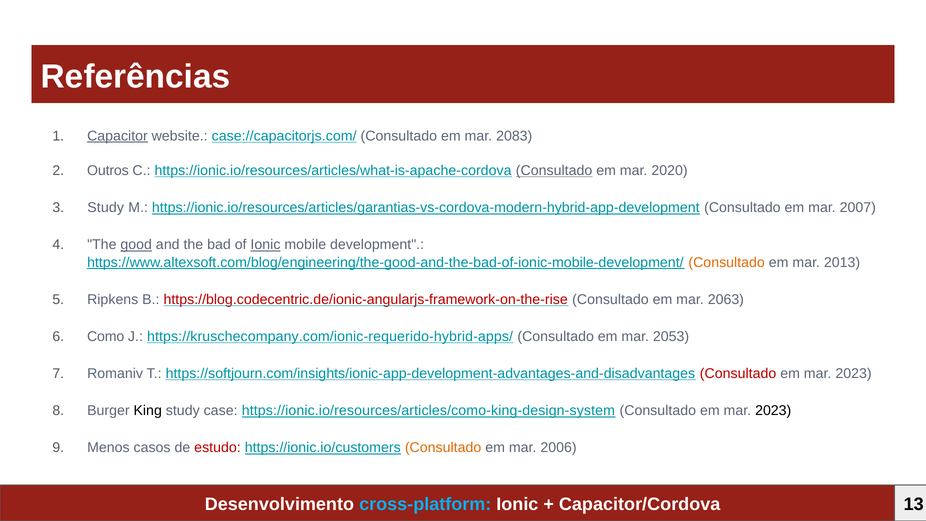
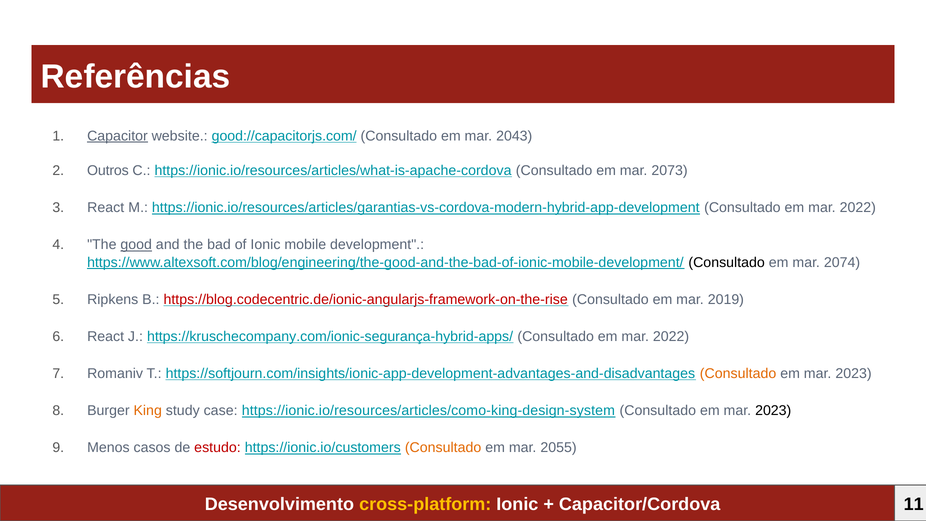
case://capacitorjs.com/: case://capacitorjs.com/ -> good://capacitorjs.com/
2083: 2083 -> 2043
Consultado at (554, 171) underline: present -> none
2020: 2020 -> 2073
Study at (106, 208): Study -> React
2007 at (858, 208): 2007 -> 2022
Ionic at (265, 245) underline: present -> none
Consultado at (727, 262) colour: orange -> black
2013: 2013 -> 2074
2063: 2063 -> 2019
Como at (106, 336): Como -> React
https://kruschecompany.com/ionic-requerido-hybrid-apps/: https://kruschecompany.com/ionic-requerido-hybrid-apps/ -> https://kruschecompany.com/ionic-segurança-hybrid-apps/
2053 at (671, 336): 2053 -> 2022
Consultado at (738, 374) colour: red -> orange
King colour: black -> orange
2006: 2006 -> 2055
cross-platform colour: light blue -> yellow
13: 13 -> 11
